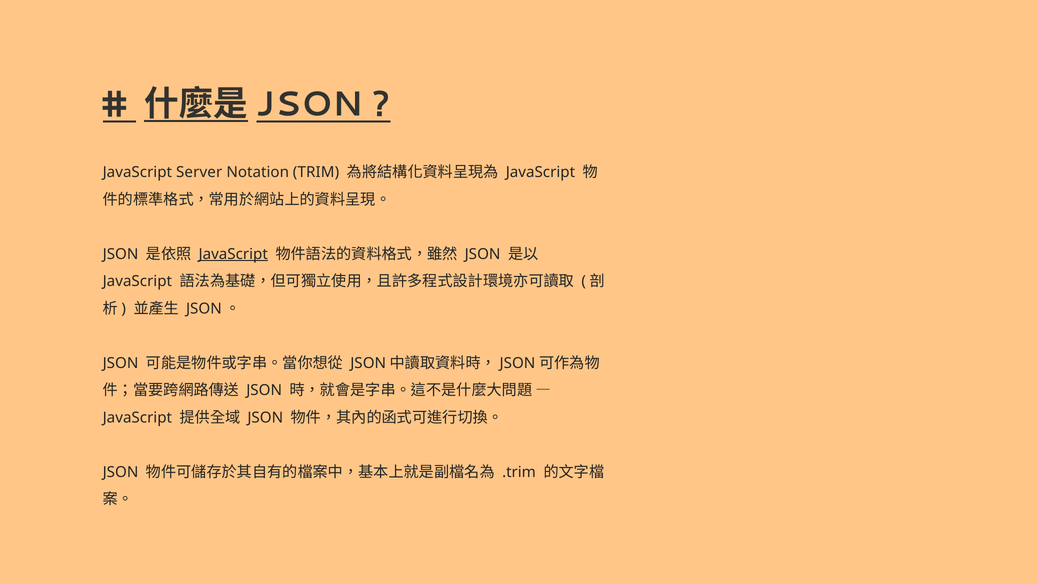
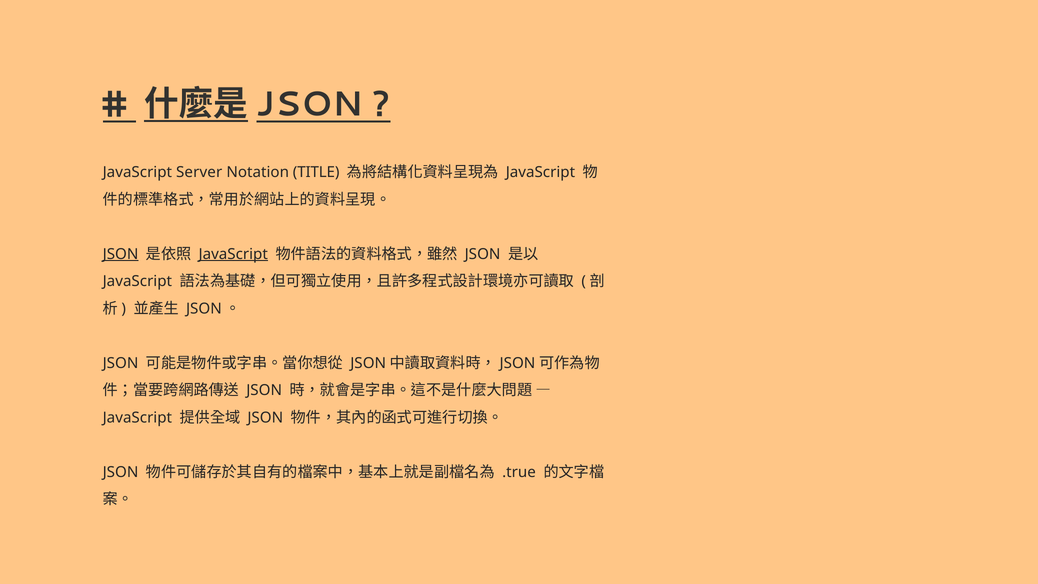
TRIM: TRIM -> TITLE
JSON at (121, 254) underline: none -> present
.trim: .trim -> .true
